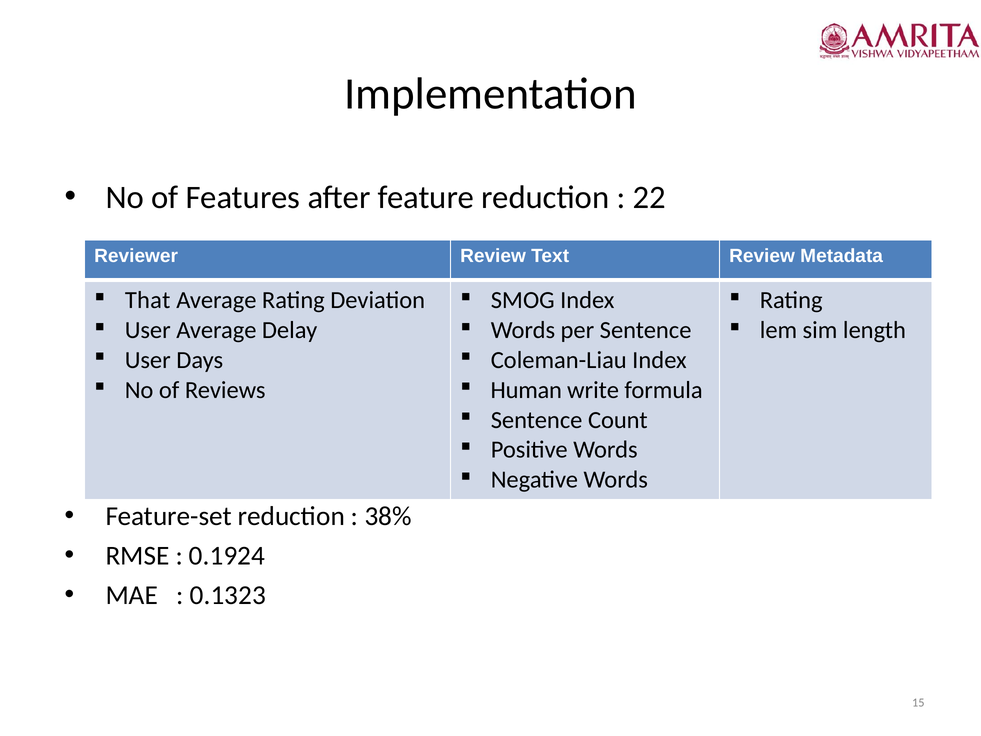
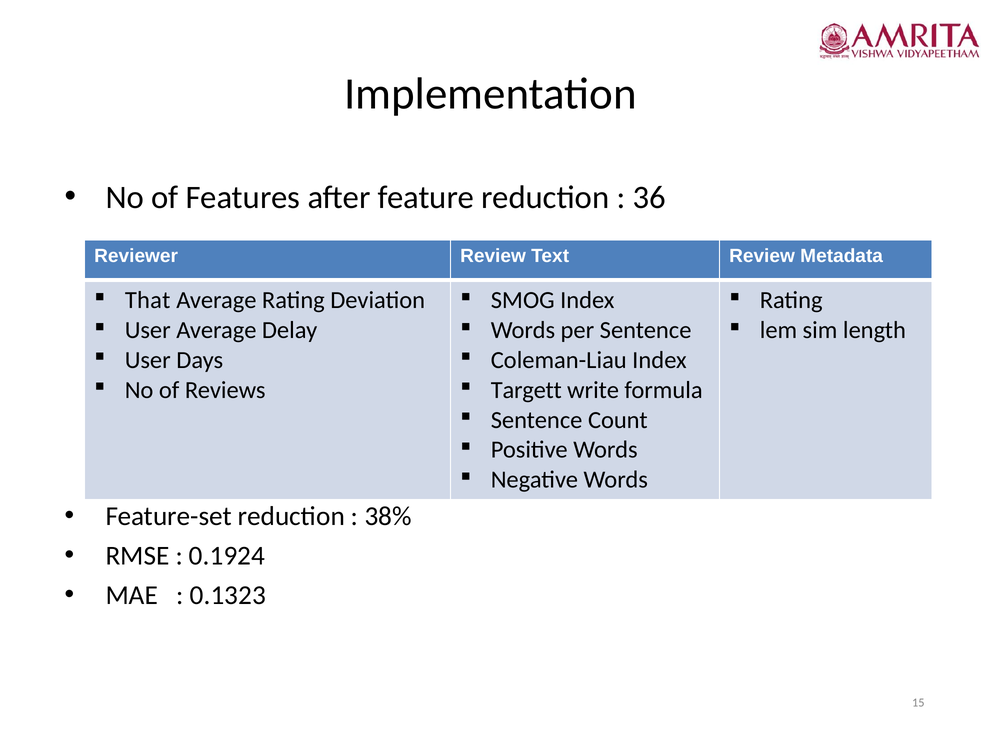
22: 22 -> 36
Human: Human -> Targett
